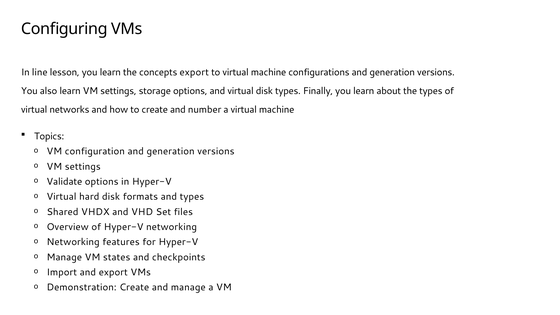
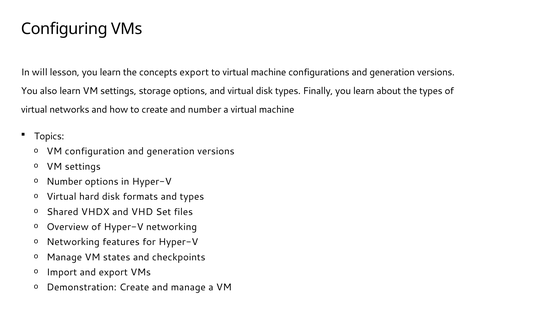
line: line -> will
Validate at (64, 182): Validate -> Number
